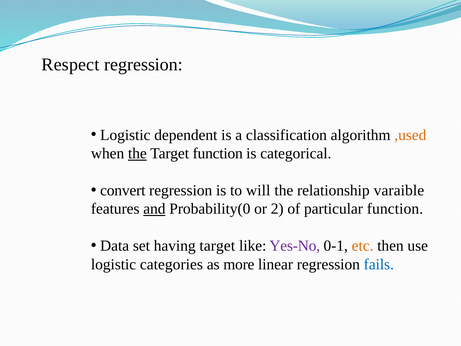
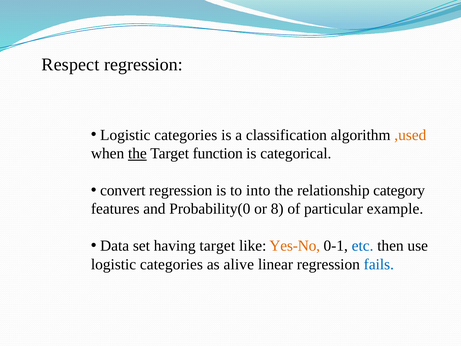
dependent at (186, 135): dependent -> categories
will: will -> into
varaible: varaible -> category
and underline: present -> none
2: 2 -> 8
particular function: function -> example
Yes-No colour: purple -> orange
etc colour: orange -> blue
more: more -> alive
